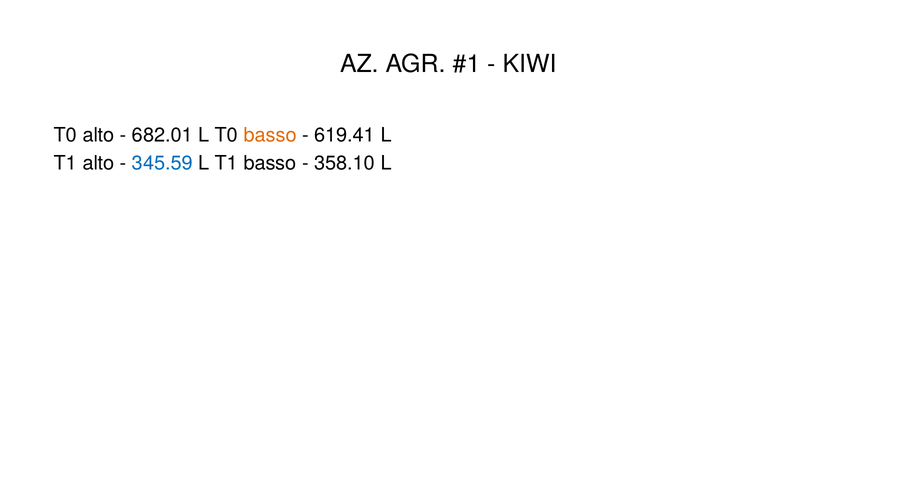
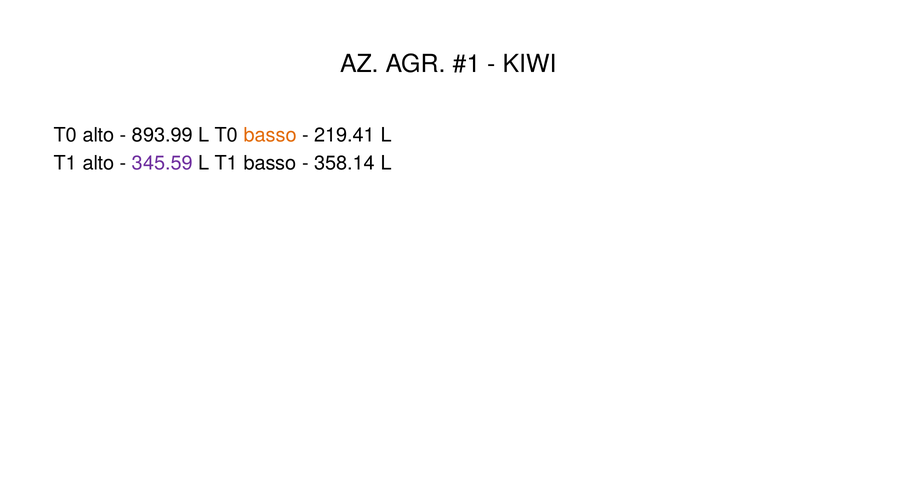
682.01: 682.01 -> 893.99
619.41: 619.41 -> 219.41
345.59 colour: blue -> purple
358.10: 358.10 -> 358.14
